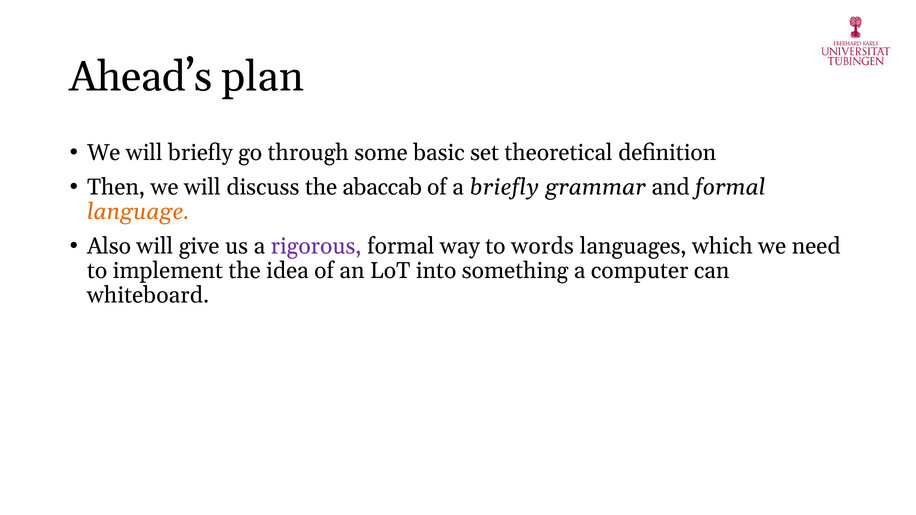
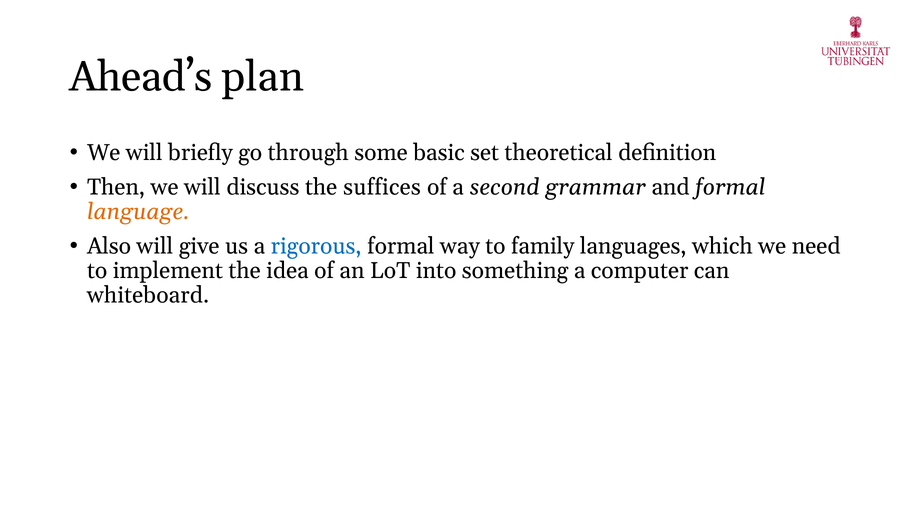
abaccab: abaccab -> suffices
a briefly: briefly -> second
rigorous colour: purple -> blue
words: words -> family
